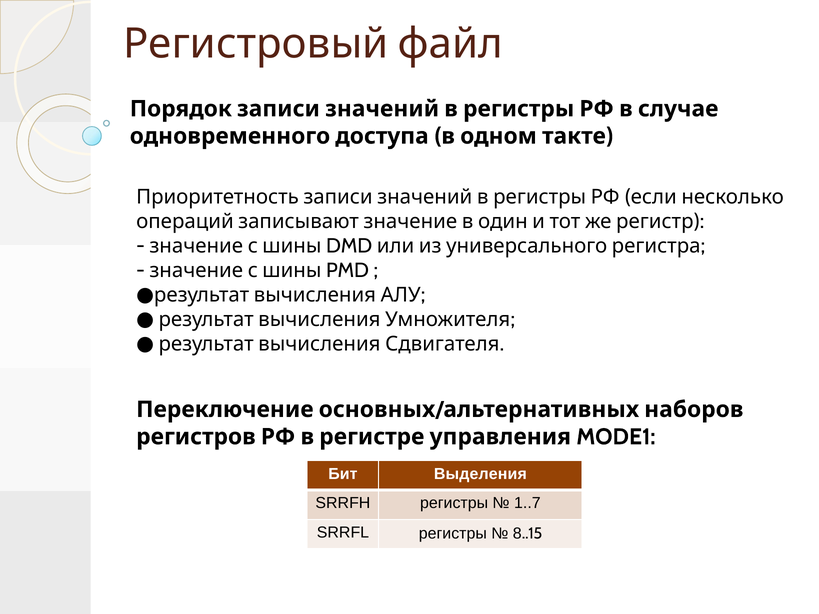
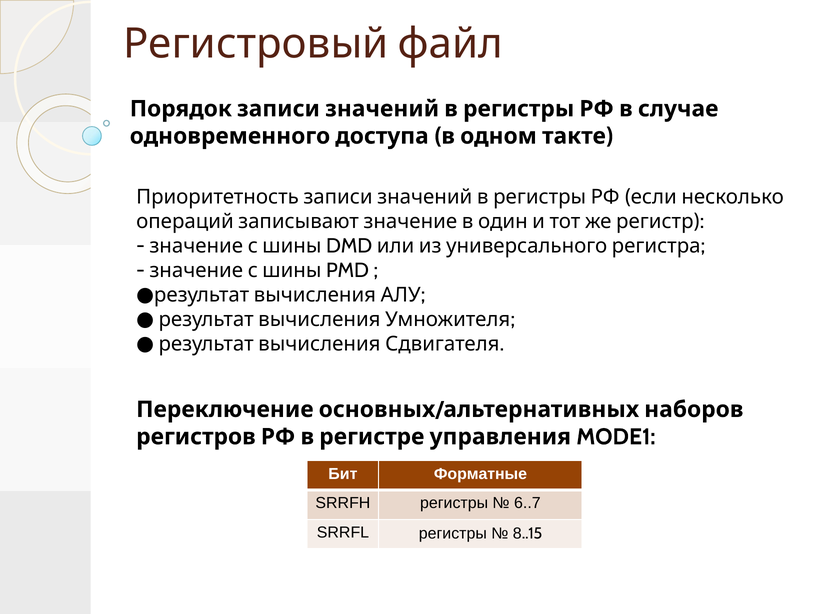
Выделения: Выделения -> Форматные
1..7: 1..7 -> 6..7
